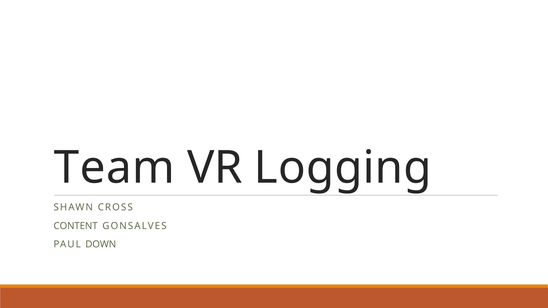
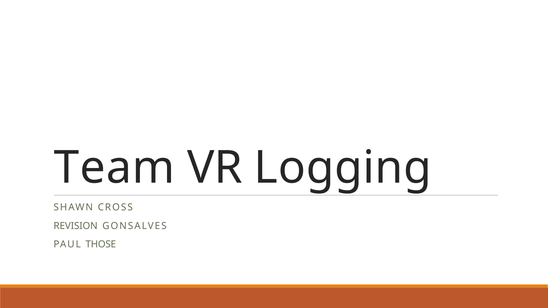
CONTENT: CONTENT -> REVISION
DOWN: DOWN -> THOSE
